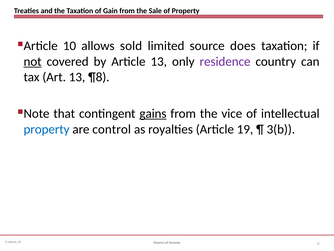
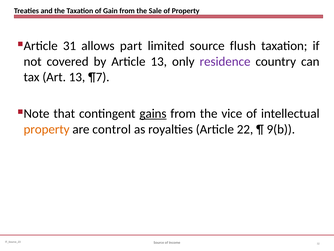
10: 10 -> 31
sold: sold -> part
does: does -> flush
not underline: present -> none
¶8: ¶8 -> ¶7
property at (47, 129) colour: blue -> orange
19: 19 -> 22
3(b: 3(b -> 9(b
